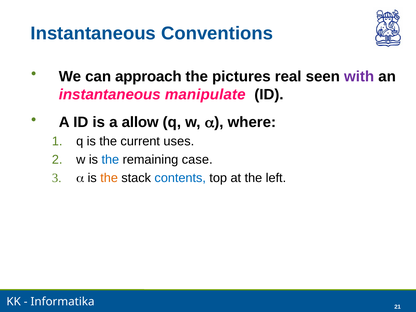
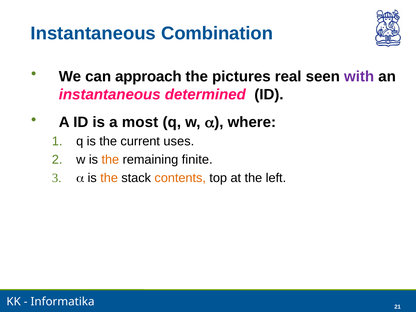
Conventions: Conventions -> Combination
manipulate: manipulate -> determined
allow: allow -> most
the at (110, 160) colour: blue -> orange
case: case -> finite
contents colour: blue -> orange
